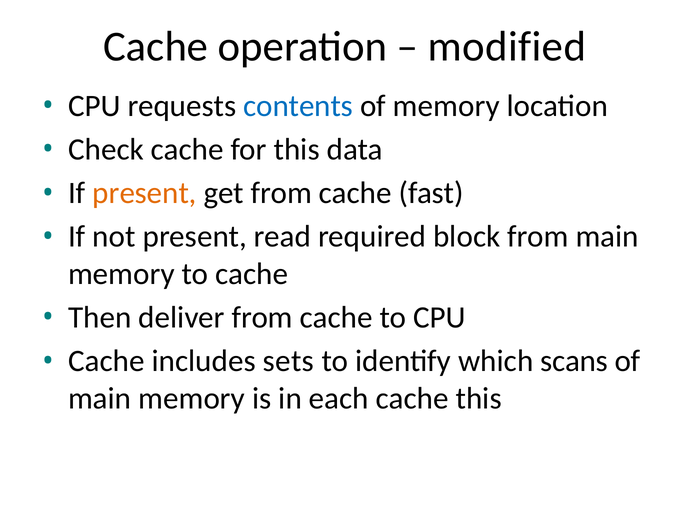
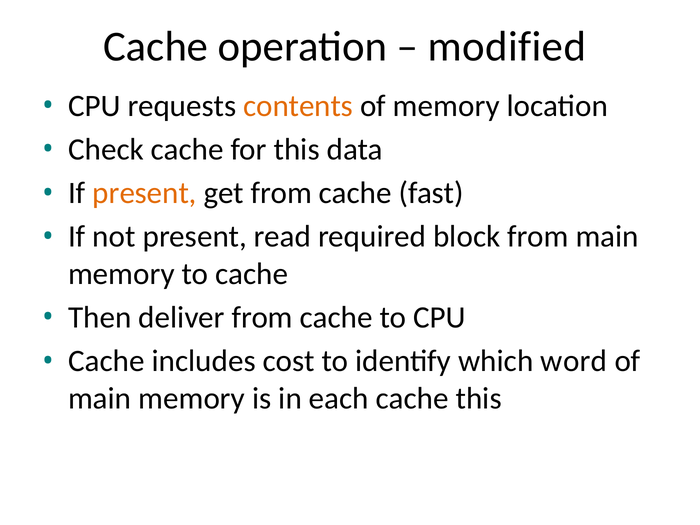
contents colour: blue -> orange
sets: sets -> cost
scans: scans -> word
